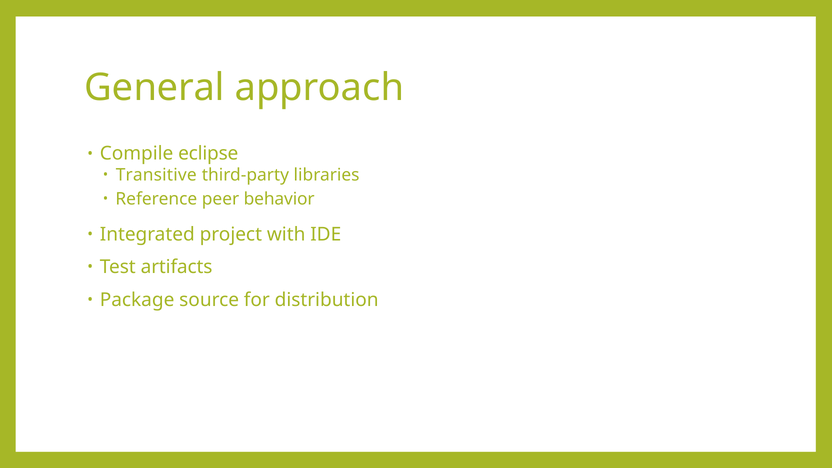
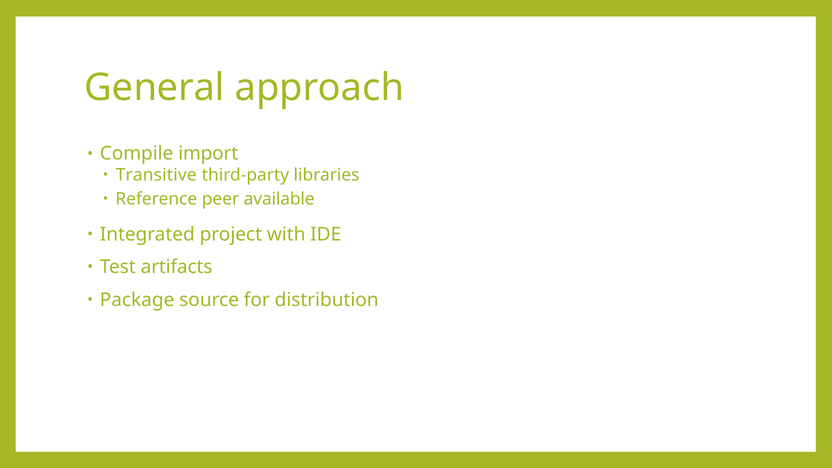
eclipse: eclipse -> import
behavior: behavior -> available
